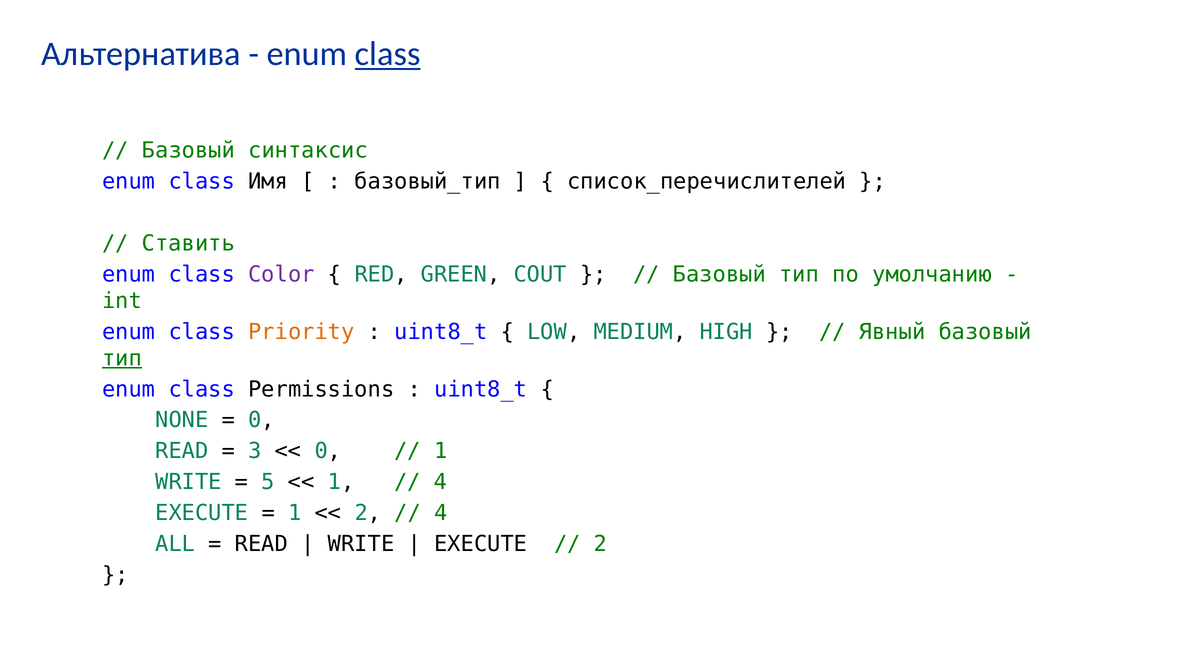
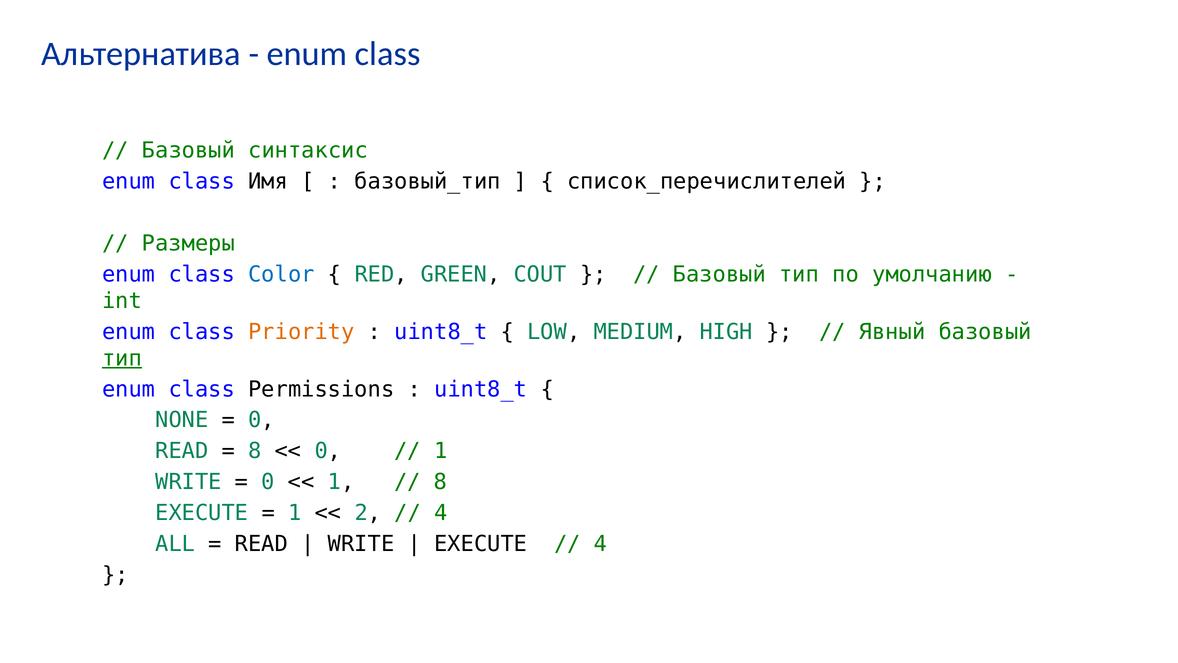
class at (388, 54) underline: present -> none
Ставить: Ставить -> Размеры
Color colour: purple -> blue
3 at (255, 451): 3 -> 8
5 at (268, 482): 5 -> 0
4 at (441, 482): 4 -> 8
2 at (600, 544): 2 -> 4
